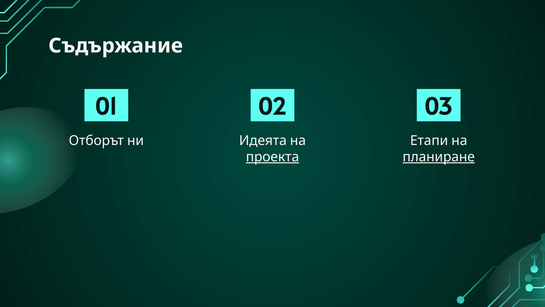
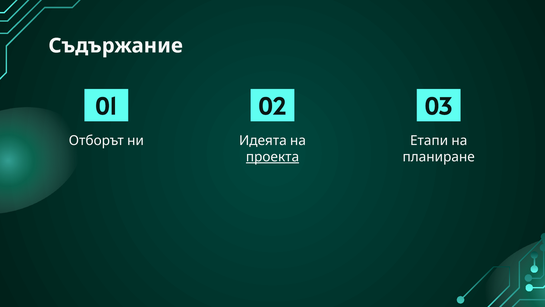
планиране underline: present -> none
